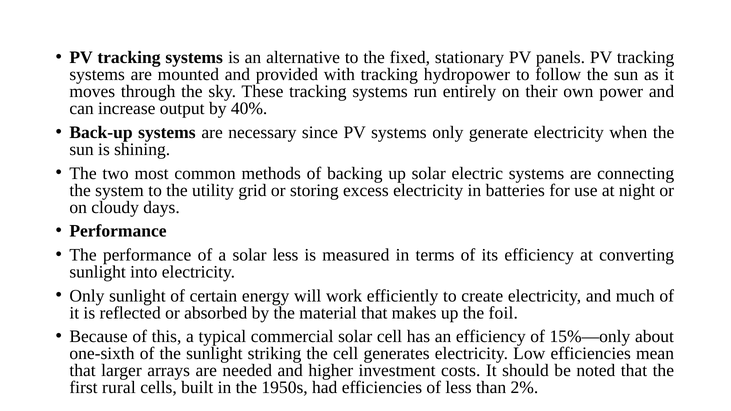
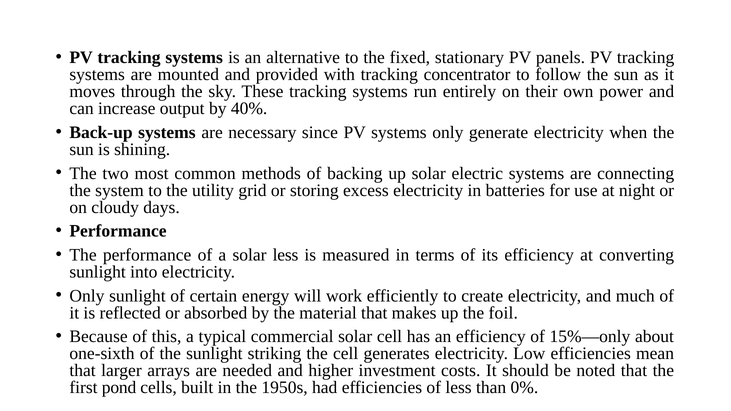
hydropower: hydropower -> concentrator
rural: rural -> pond
2%: 2% -> 0%
